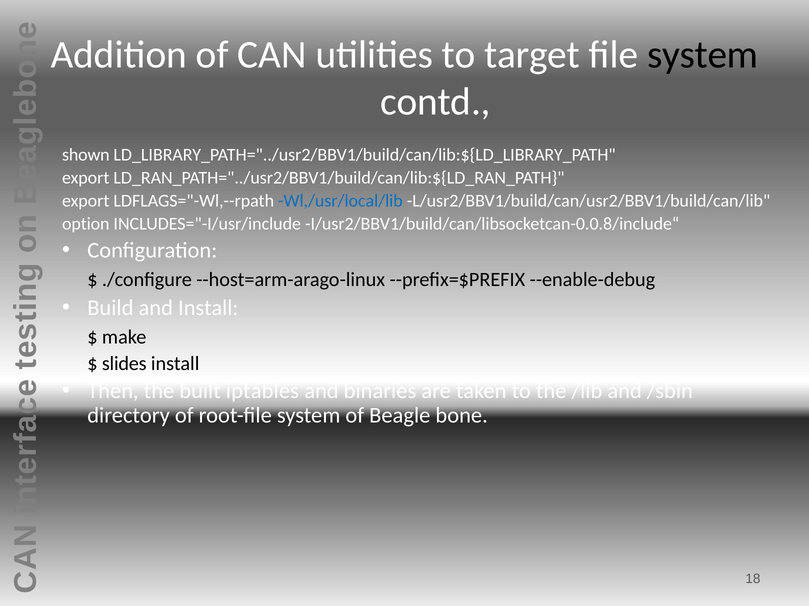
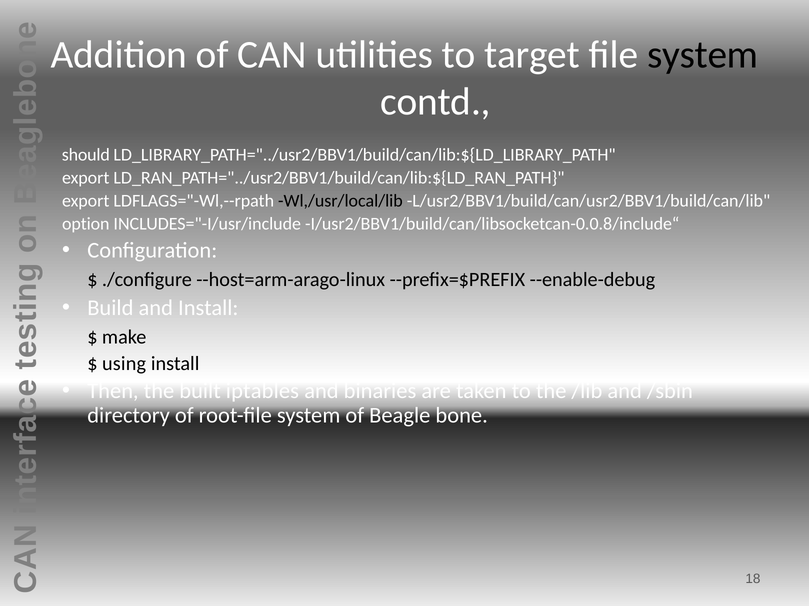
shown: shown -> should
Wl,/usr/local/lib colour: blue -> black
slides: slides -> using
